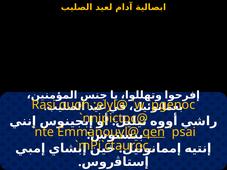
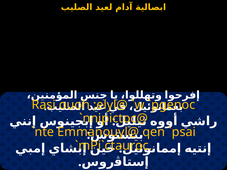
qen underline: present -> none
